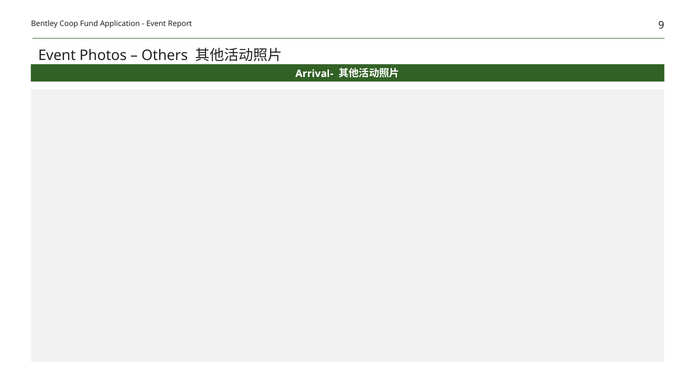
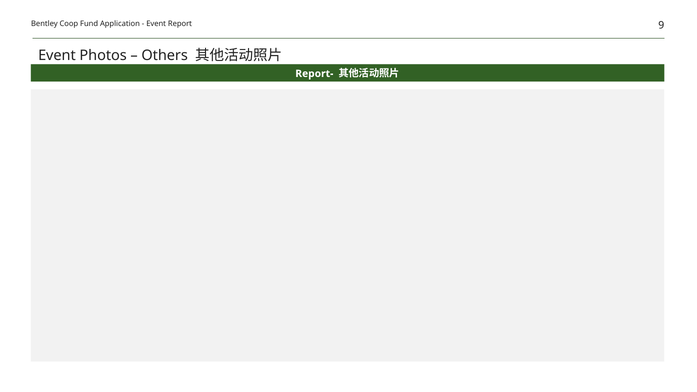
Arrival-: Arrival- -> Report-
